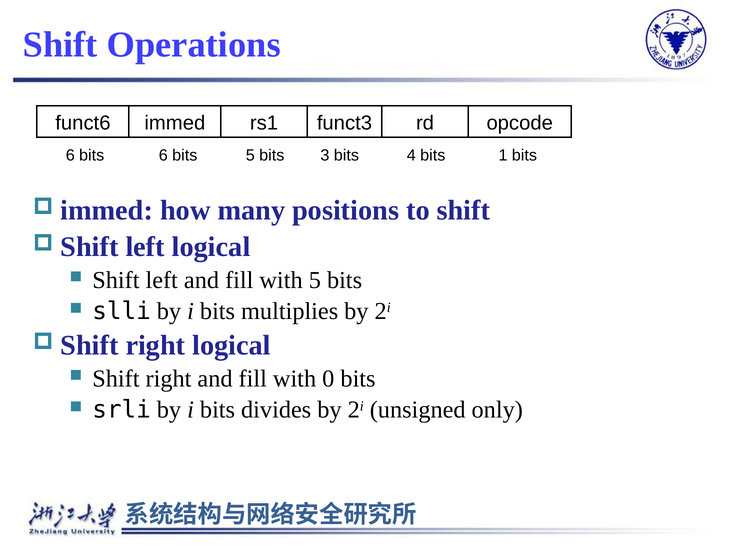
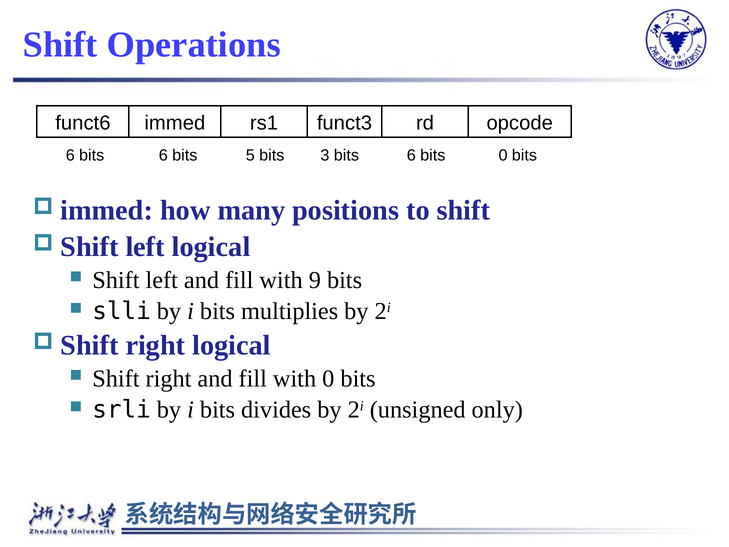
bits 4: 4 -> 6
bits 1: 1 -> 0
with 5: 5 -> 9
